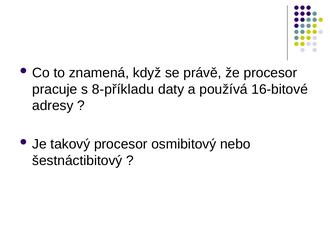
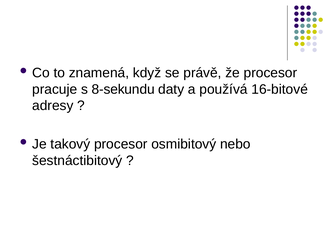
8-příkladu: 8-příkladu -> 8-sekundu
